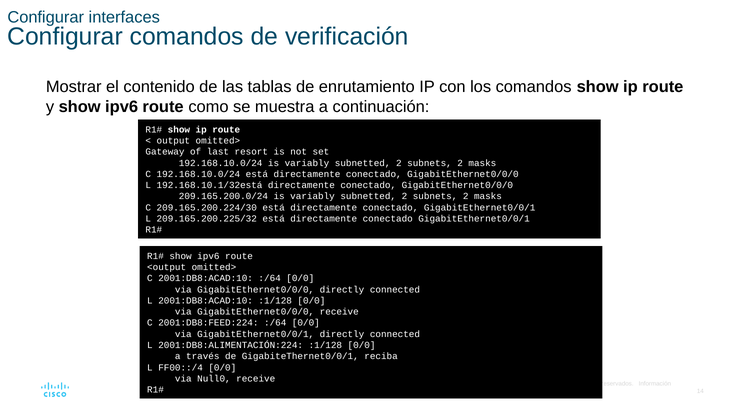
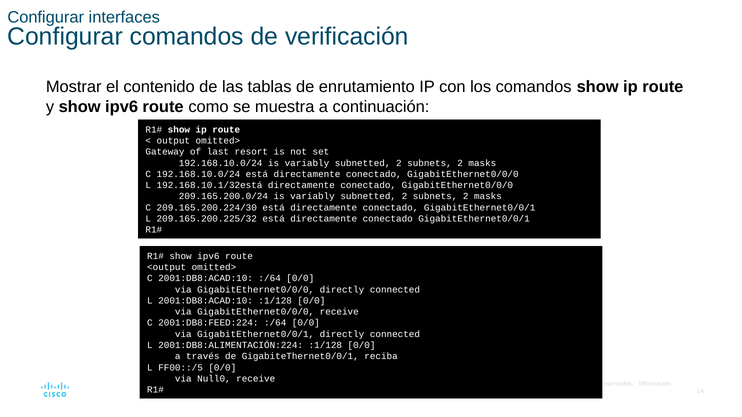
FF00::/4: FF00::/4 -> FF00::/5
